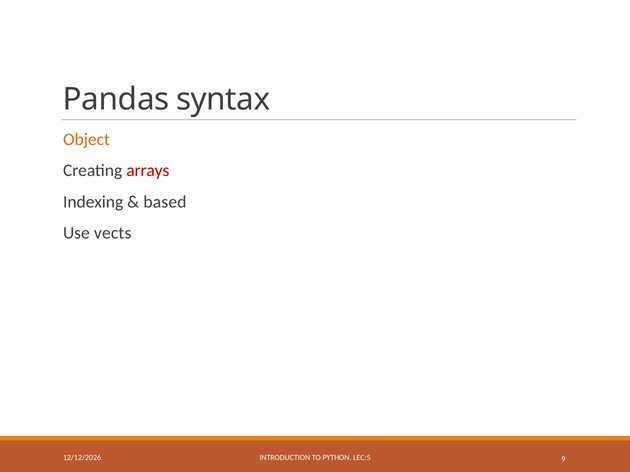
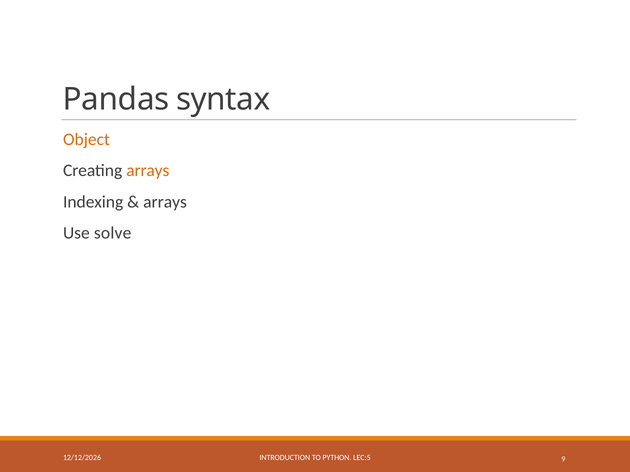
arrays at (148, 171) colour: red -> orange
based at (165, 202): based -> arrays
vects: vects -> solve
